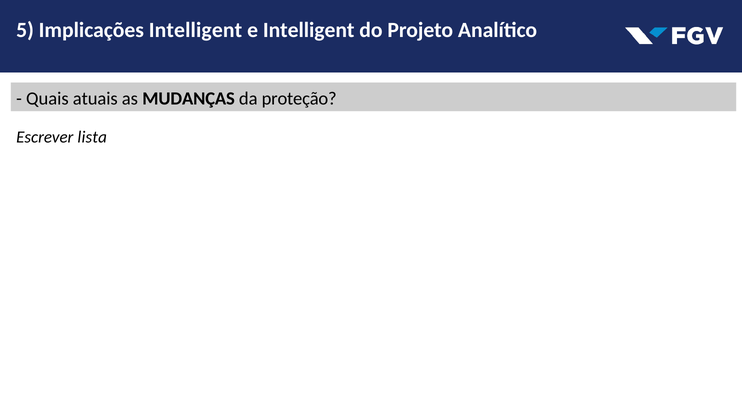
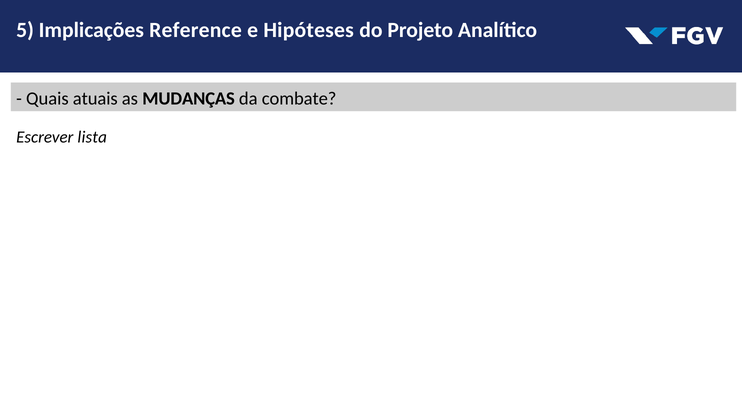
Implicações Intelligent: Intelligent -> Reference
e Intelligent: Intelligent -> Hipóteses
proteção: proteção -> combate
